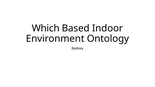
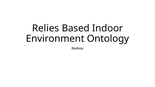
Which: Which -> Relies
